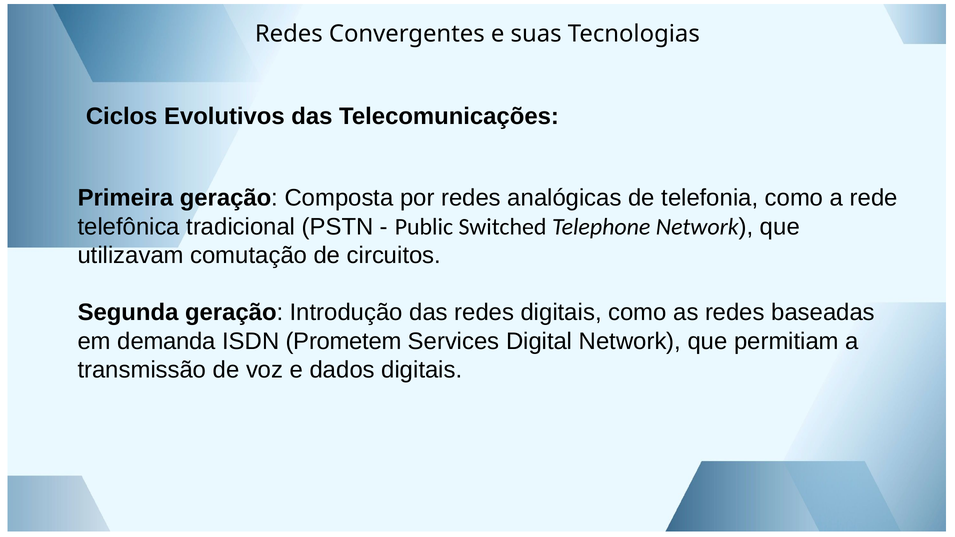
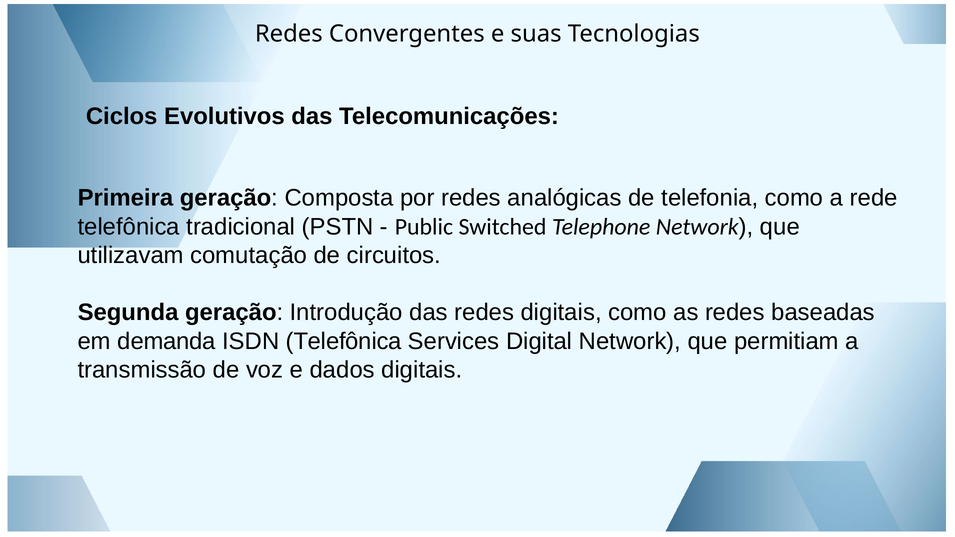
ISDN Prometem: Prometem -> Telefônica
